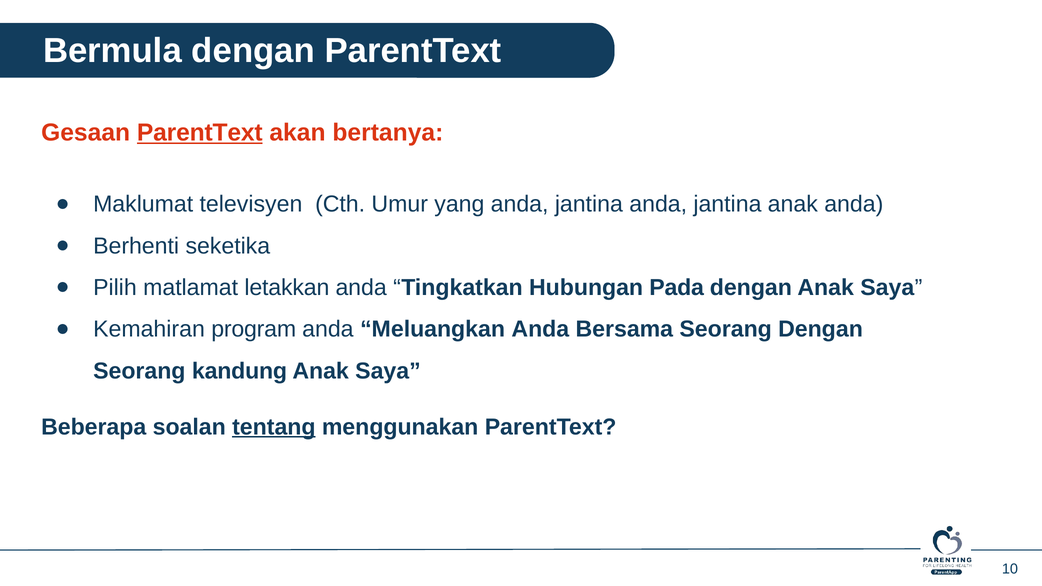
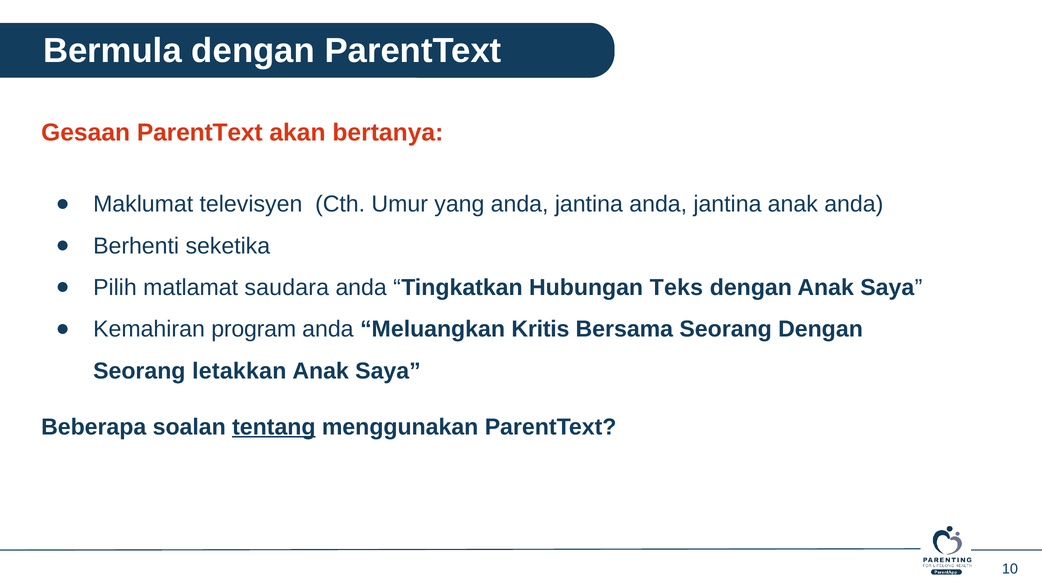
ParentText at (200, 132) underline: present -> none
letakkan: letakkan -> saudara
Pada: Pada -> Teks
Meluangkan Anda: Anda -> Kritis
kandung: kandung -> letakkan
